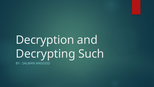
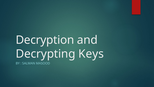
Such: Such -> Keys
